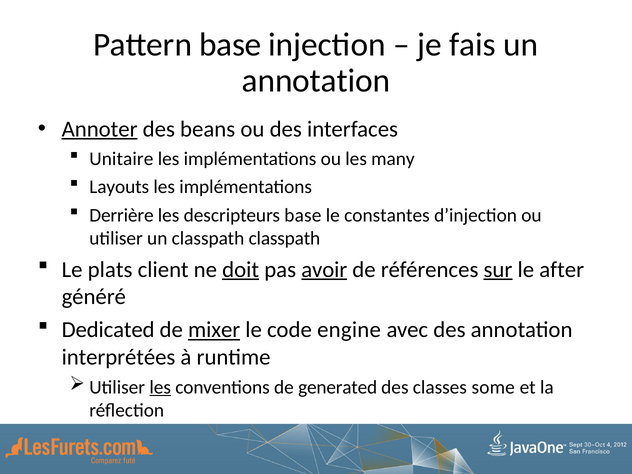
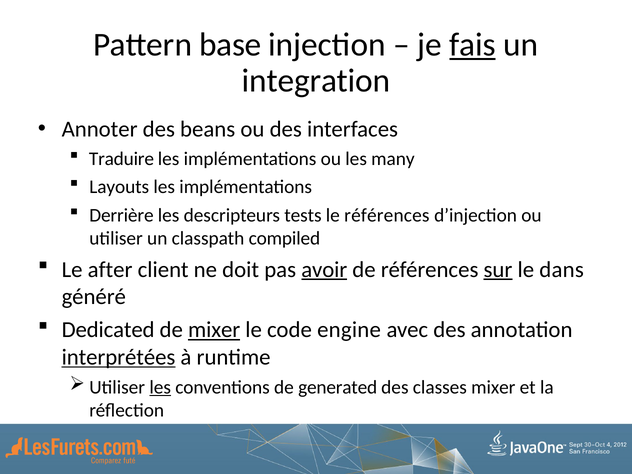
fais underline: none -> present
annotation at (316, 81): annotation -> integration
Annoter underline: present -> none
Unitaire: Unitaire -> Traduire
descripteurs base: base -> tests
le constantes: constantes -> références
classpath classpath: classpath -> compiled
plats: plats -> after
doit underline: present -> none
after: after -> dans
interprétées underline: none -> present
classes some: some -> mixer
